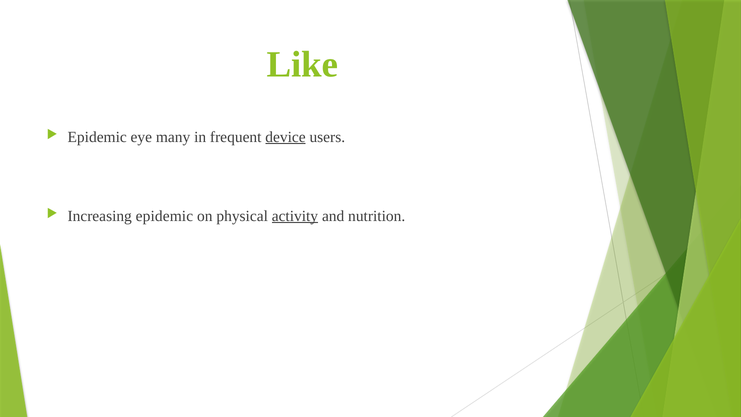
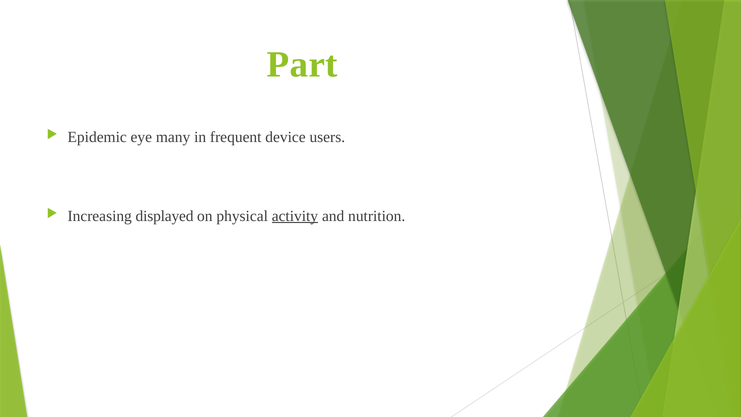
Like: Like -> Part
device underline: present -> none
Increasing epidemic: epidemic -> displayed
